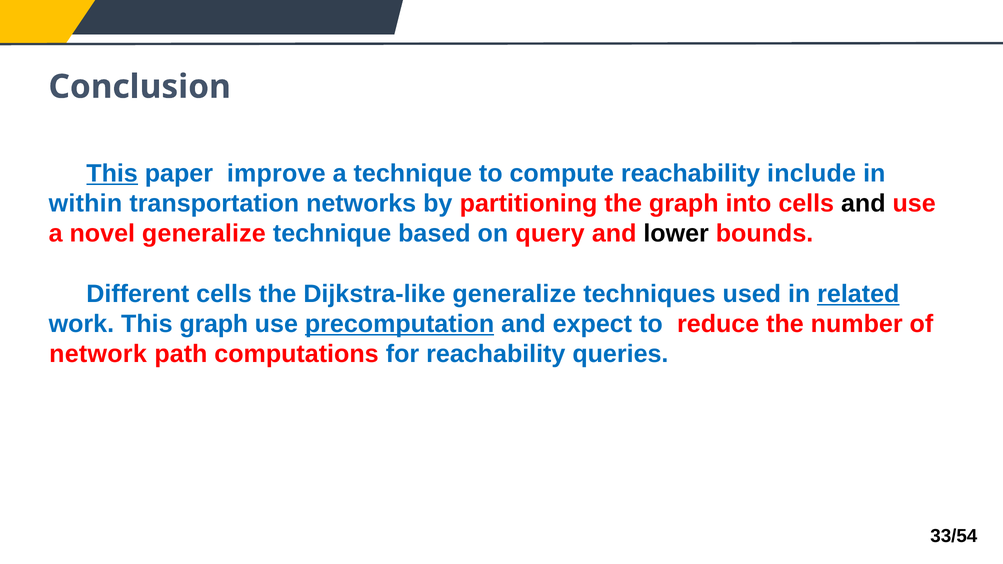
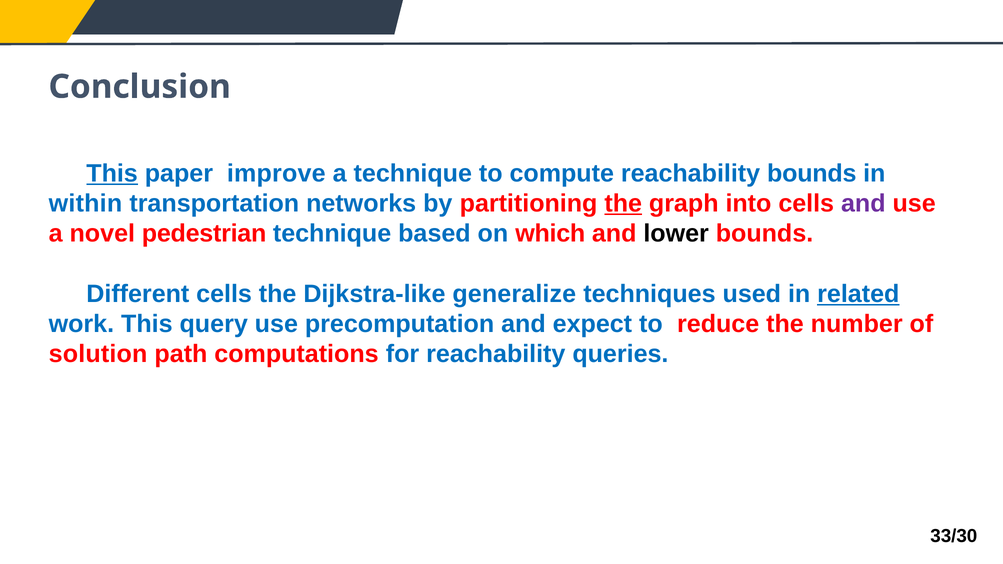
reachability include: include -> bounds
the at (623, 204) underline: none -> present
and at (863, 204) colour: black -> purple
novel generalize: generalize -> pedestrian
query: query -> which
This graph: graph -> query
precomputation underline: present -> none
network: network -> solution
33/54: 33/54 -> 33/30
